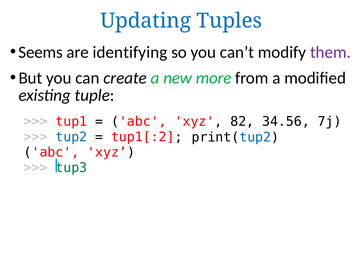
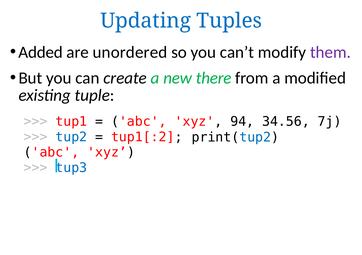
Seems: Seems -> Added
identifying: identifying -> unordered
more: more -> there
82: 82 -> 94
tup3 colour: green -> blue
